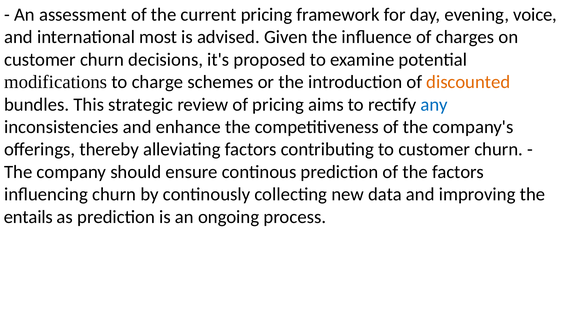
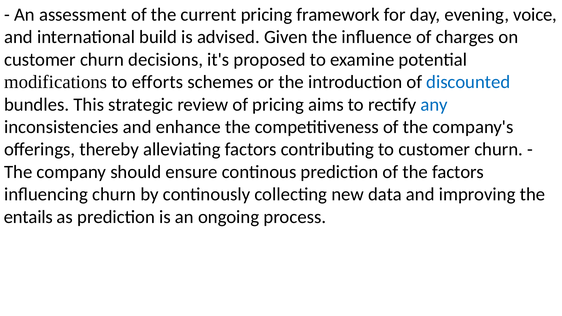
most: most -> build
charge: charge -> efforts
discounted colour: orange -> blue
